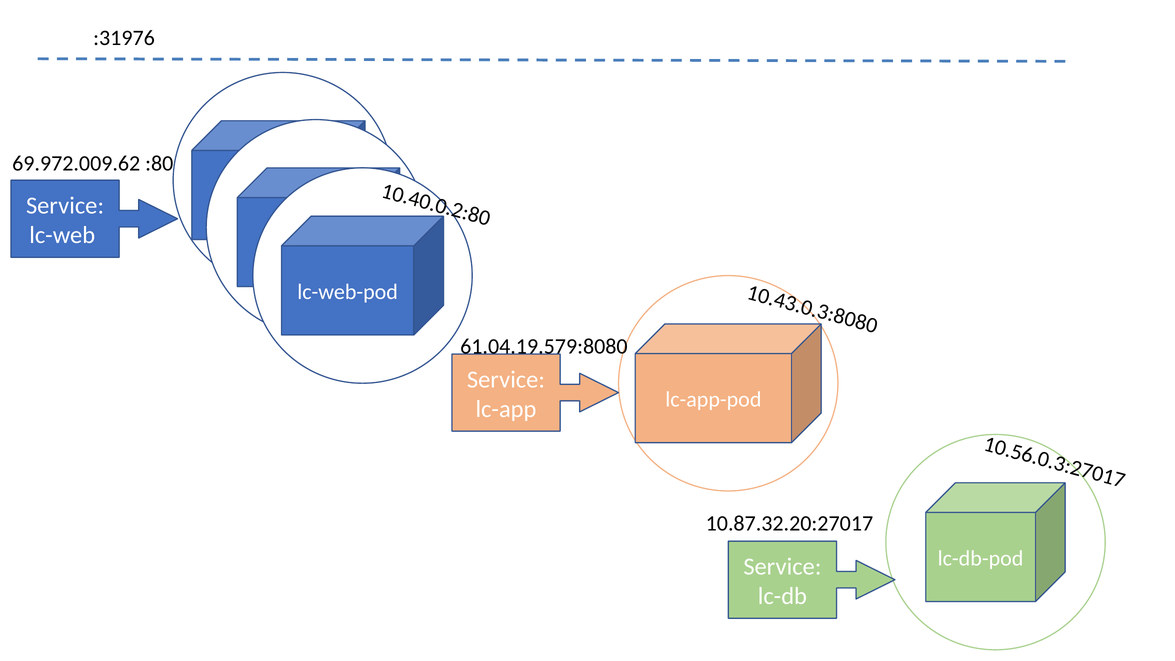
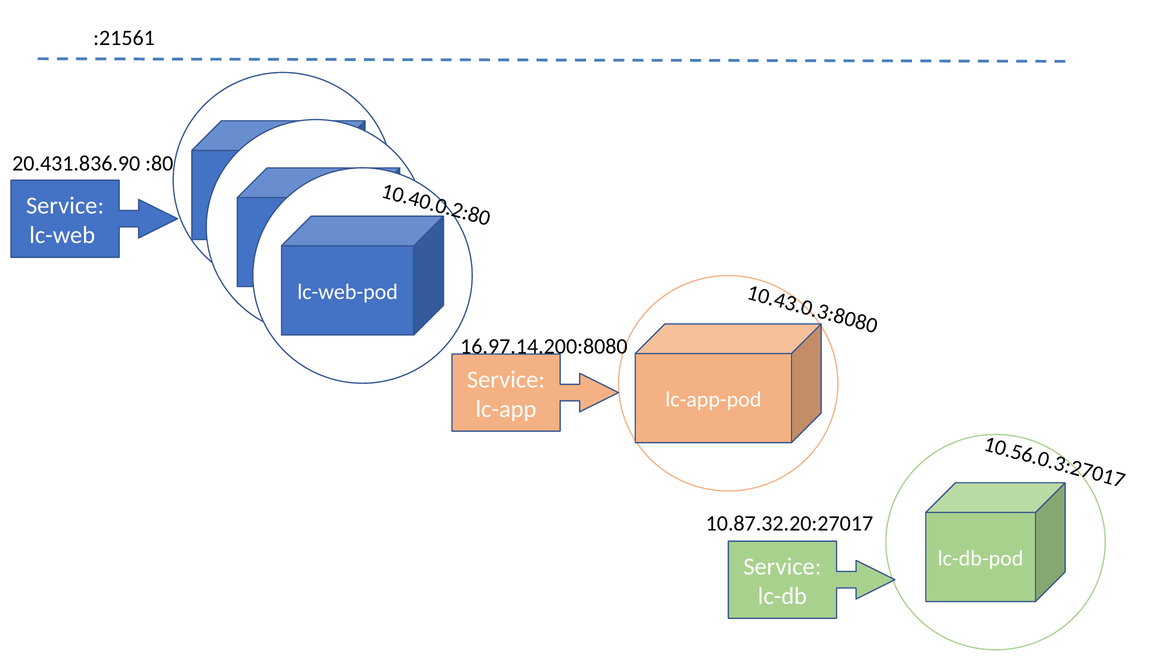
:31976: :31976 -> :21561
69.972.009.62: 69.972.009.62 -> 20.431.836.90
61.04.19.579:8080: 61.04.19.579:8080 -> 16.97.14.200:8080
